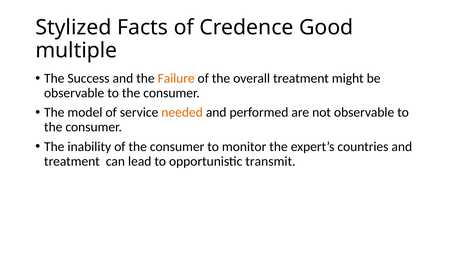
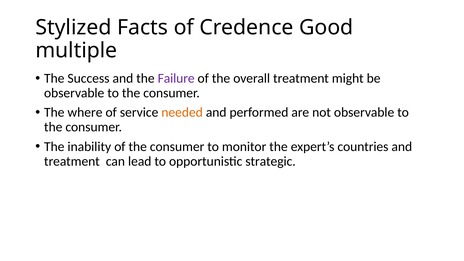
Failure colour: orange -> purple
model: model -> where
transmit: transmit -> strategic
